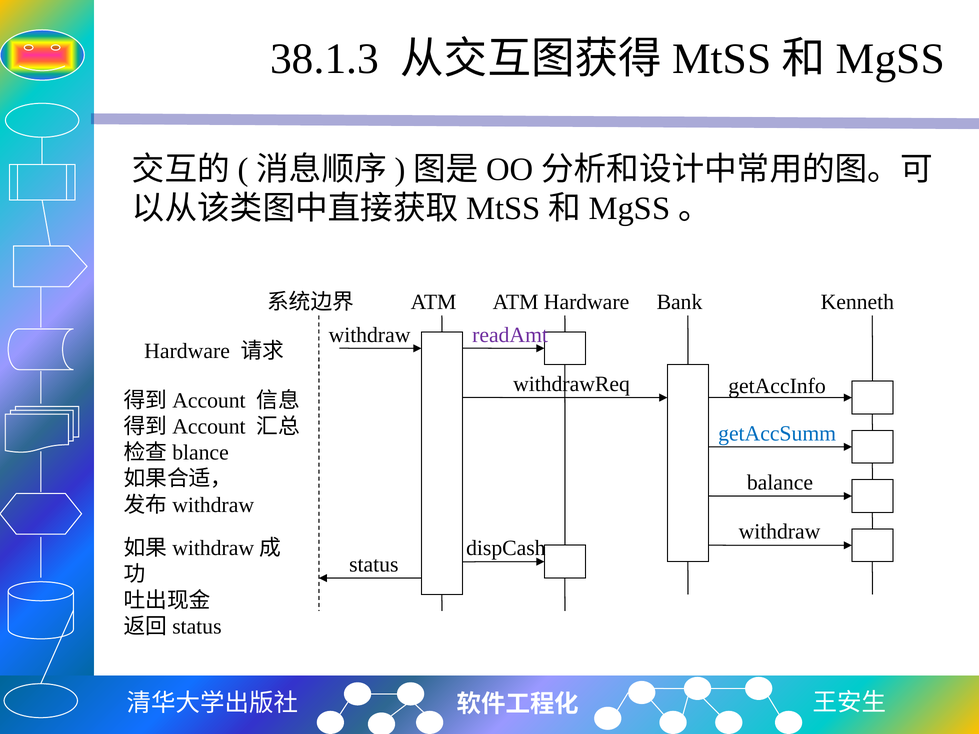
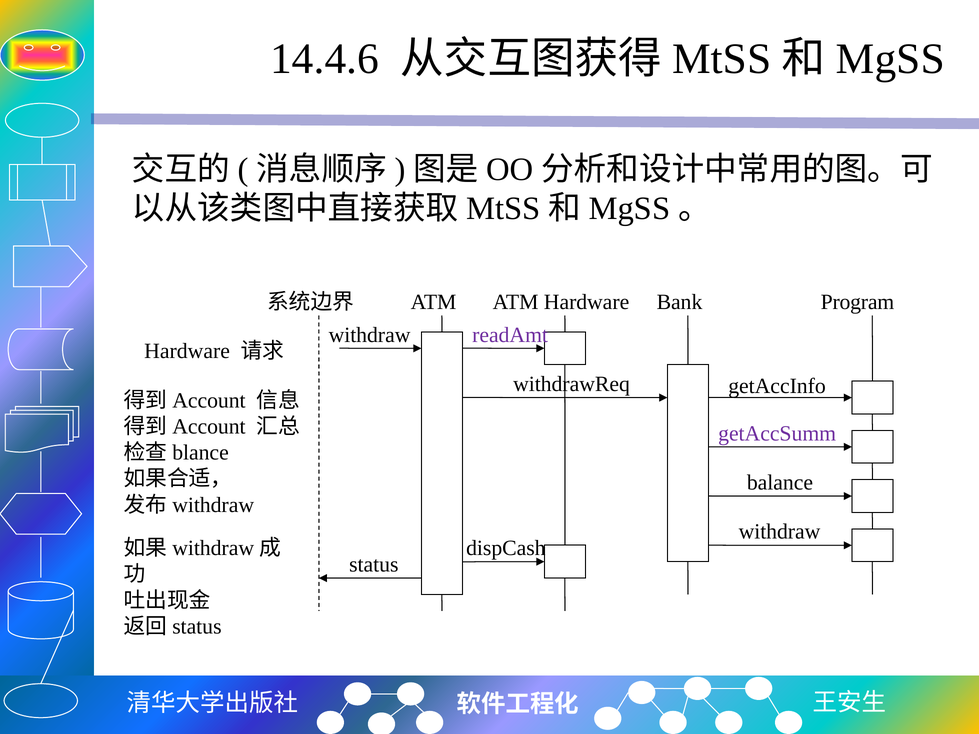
38.1.3: 38.1.3 -> 14.4.6
Kenneth: Kenneth -> Program
getAccSumm colour: blue -> purple
